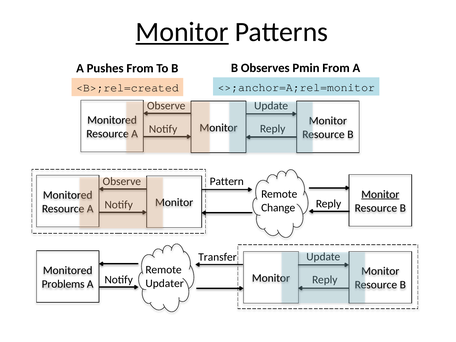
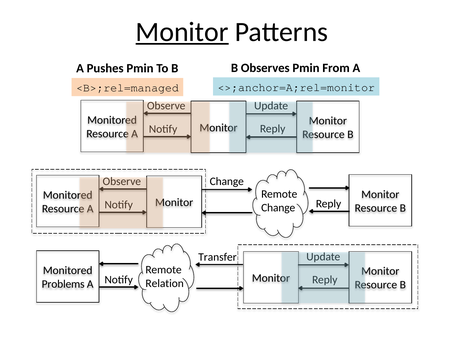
Pushes From: From -> Pmin
<B>;rel=created: <B>;rel=created -> <B>;rel=managed
Pattern at (227, 181): Pattern -> Change
Monitor at (380, 194) underline: present -> none
Updater: Updater -> Relation
